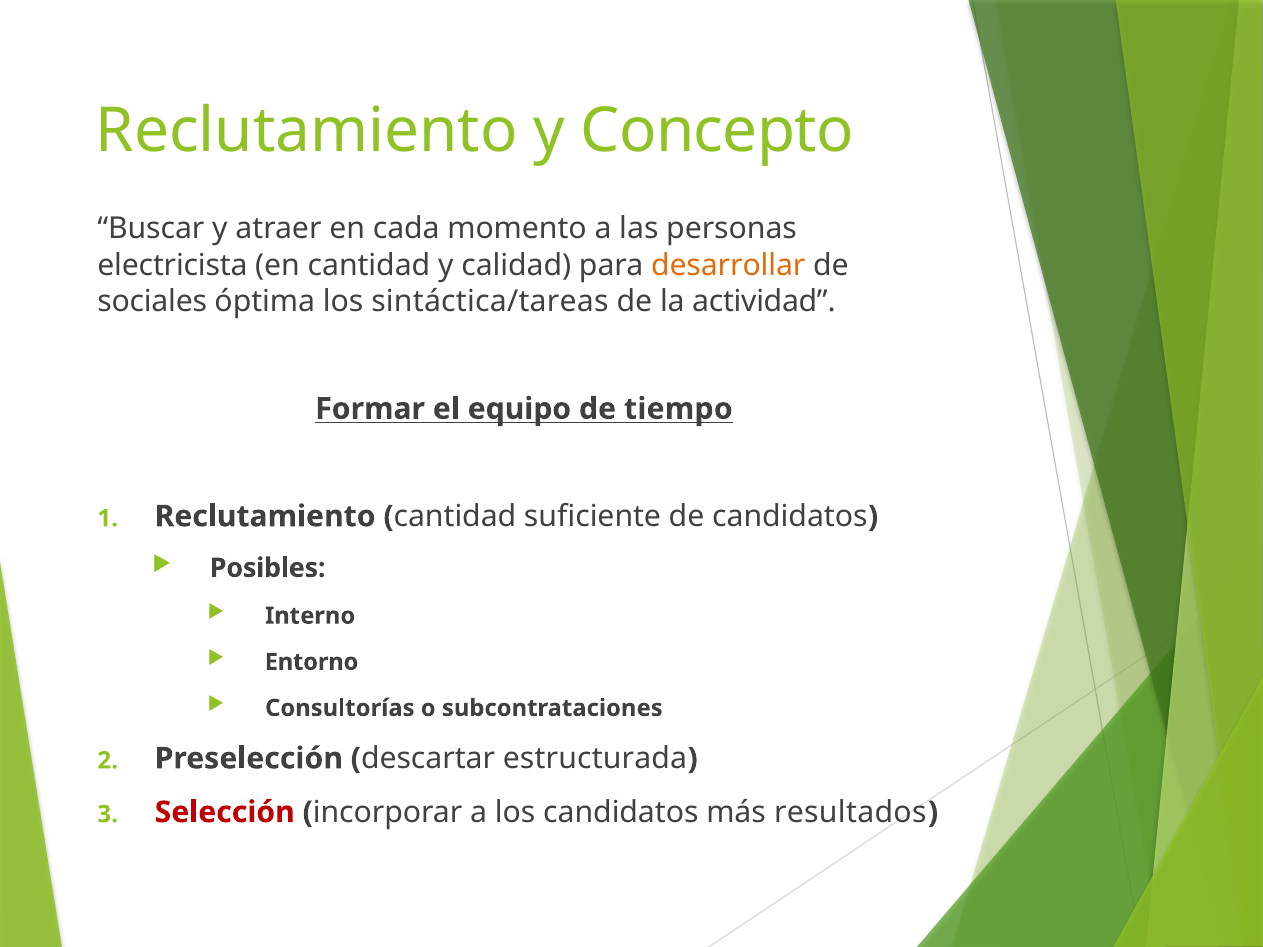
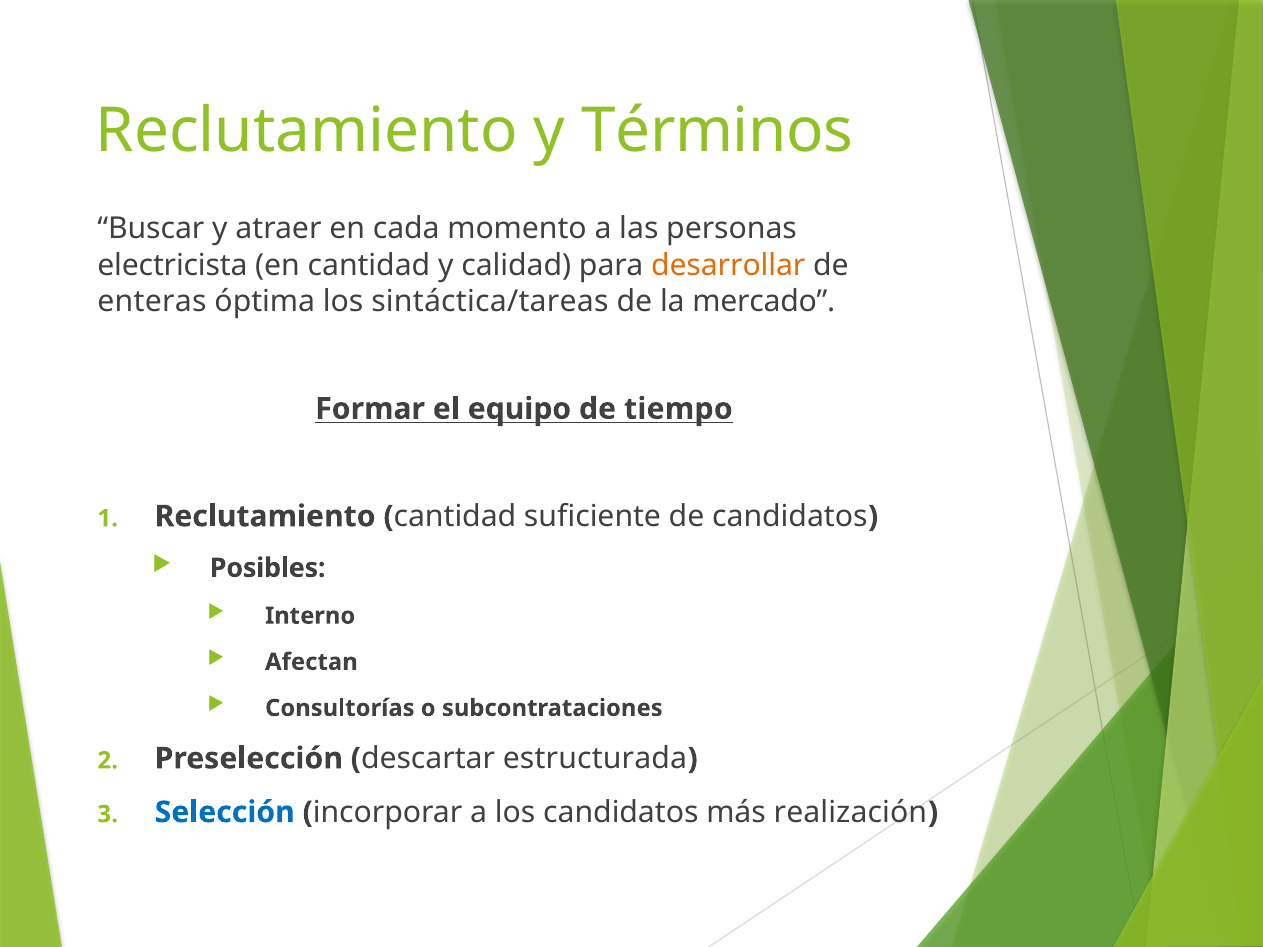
Concepto: Concepto -> Términos
sociales: sociales -> enteras
actividad: actividad -> mercado
Entorno: Entorno -> Afectan
Selección colour: red -> blue
resultados: resultados -> realización
